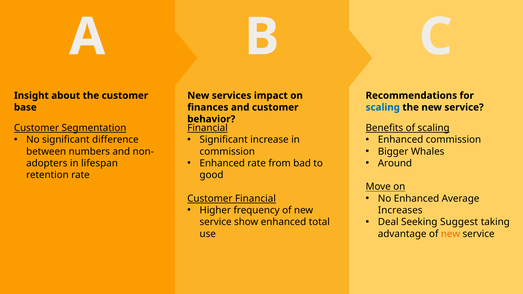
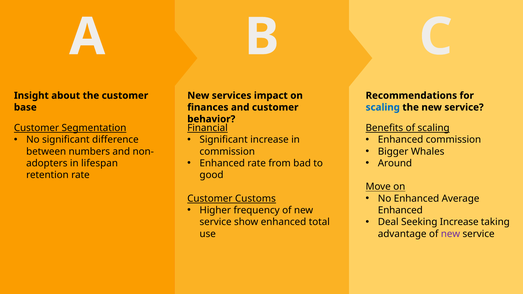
Customer Financial: Financial -> Customs
Increases at (400, 210): Increases -> Enhanced
Seeking Suggest: Suggest -> Increase
new at (450, 234) colour: orange -> purple
